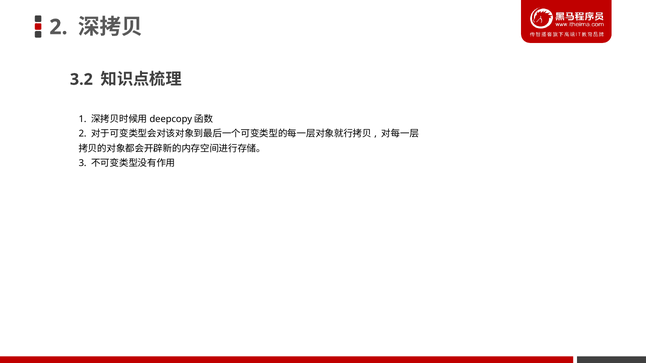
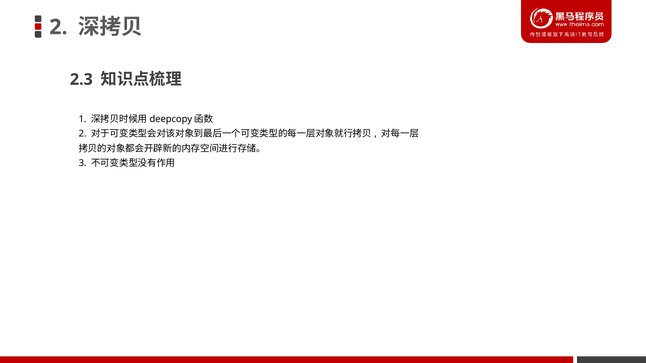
3.2: 3.2 -> 2.3
